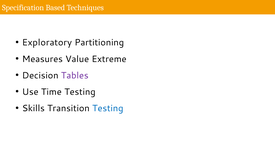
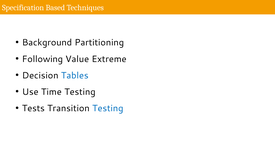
Exploratory: Exploratory -> Background
Measures: Measures -> Following
Tables colour: purple -> blue
Skills: Skills -> Tests
